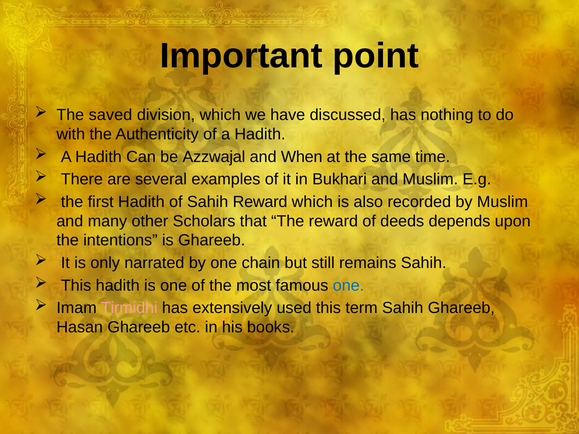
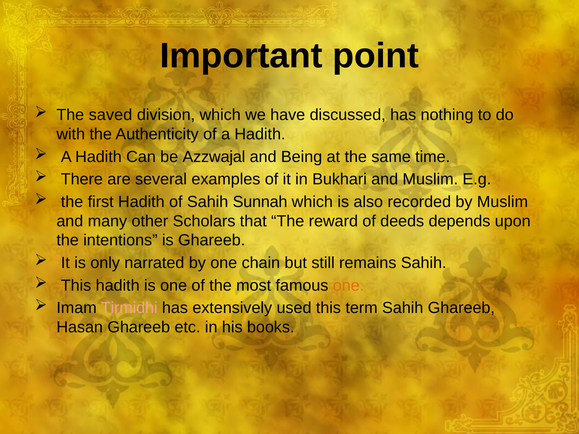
When: When -> Being
Sahih Reward: Reward -> Sunnah
one at (348, 286) colour: blue -> orange
